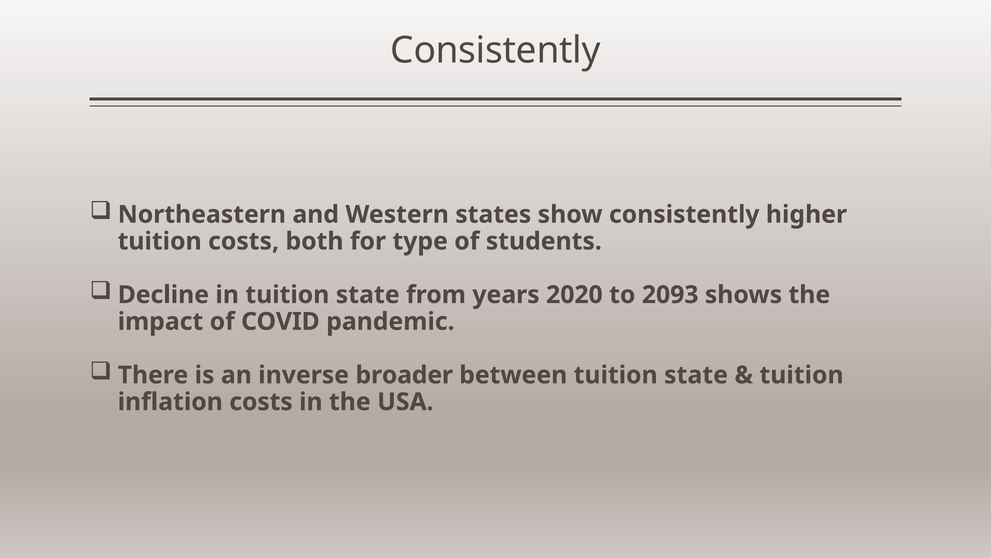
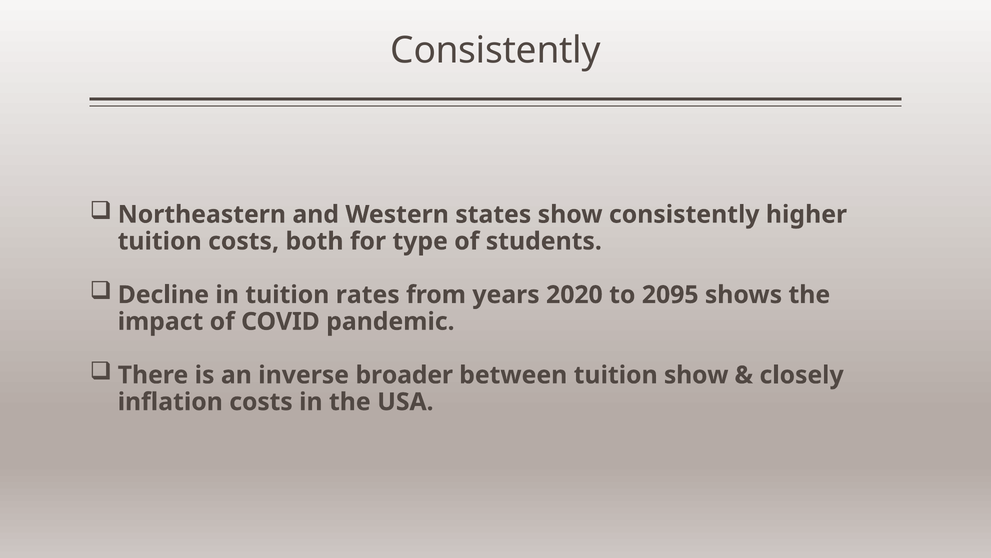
in tuition state: state -> rates
2093: 2093 -> 2095
between tuition state: state -> show
tuition at (802, 375): tuition -> closely
